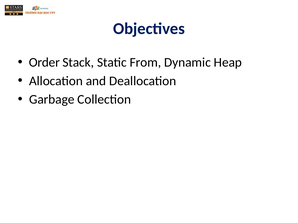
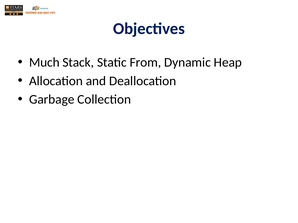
Order: Order -> Much
